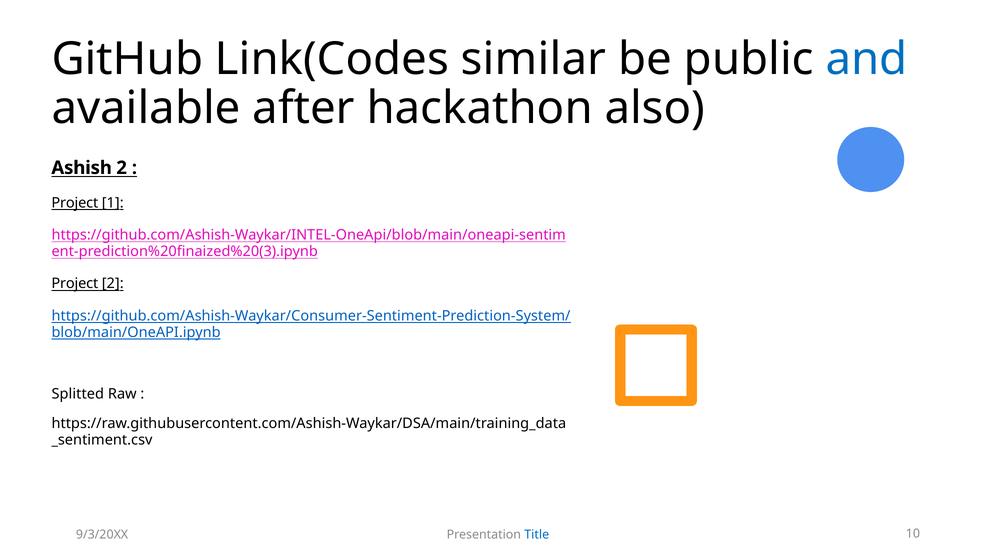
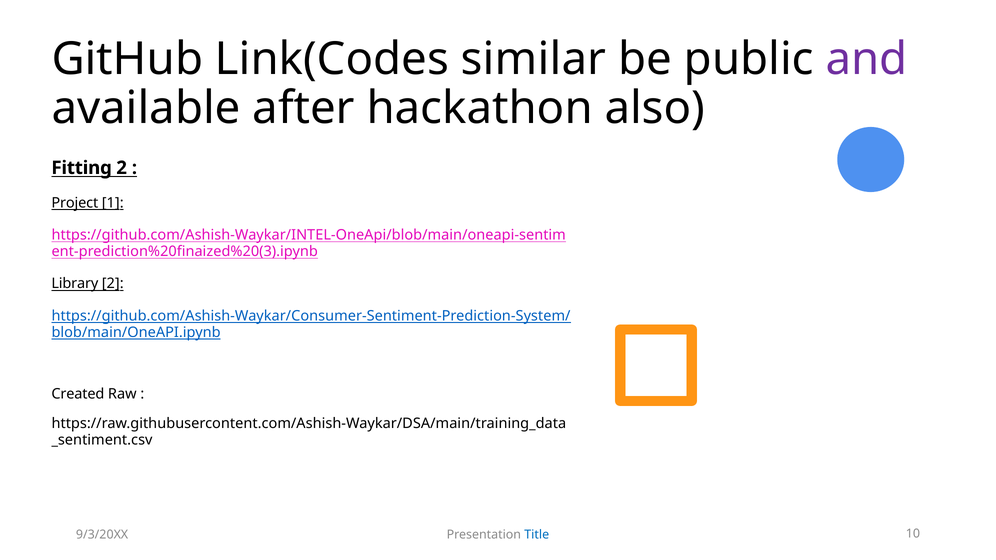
and colour: blue -> purple
Ashish: Ashish -> Fitting
Project at (75, 284): Project -> Library
Splitted: Splitted -> Created
